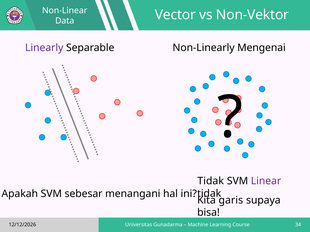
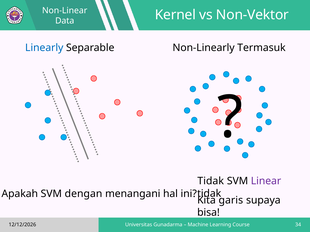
Vector: Vector -> Kernel
Linearly colour: purple -> blue
Mengenai: Mengenai -> Termasuk
sebesar: sebesar -> dengan
